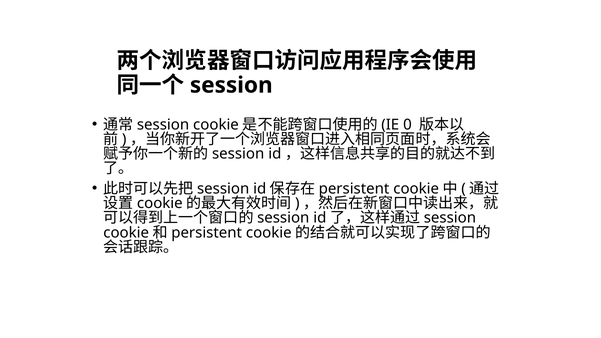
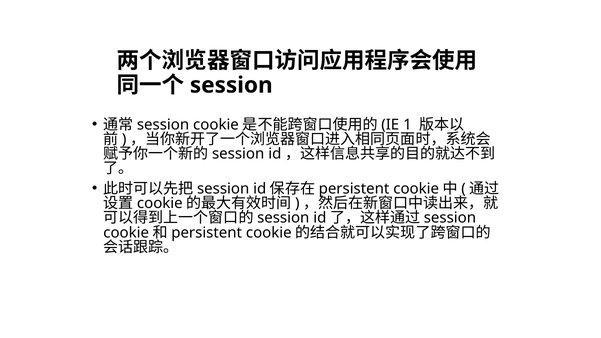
0: 0 -> 1
